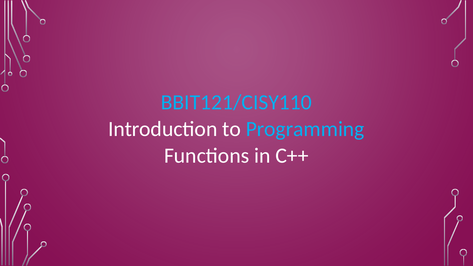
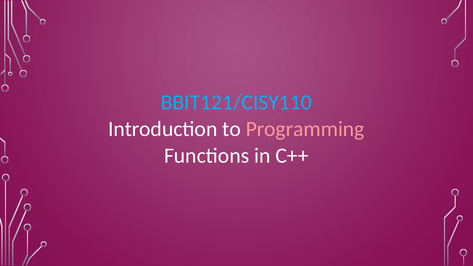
Programming colour: light blue -> pink
